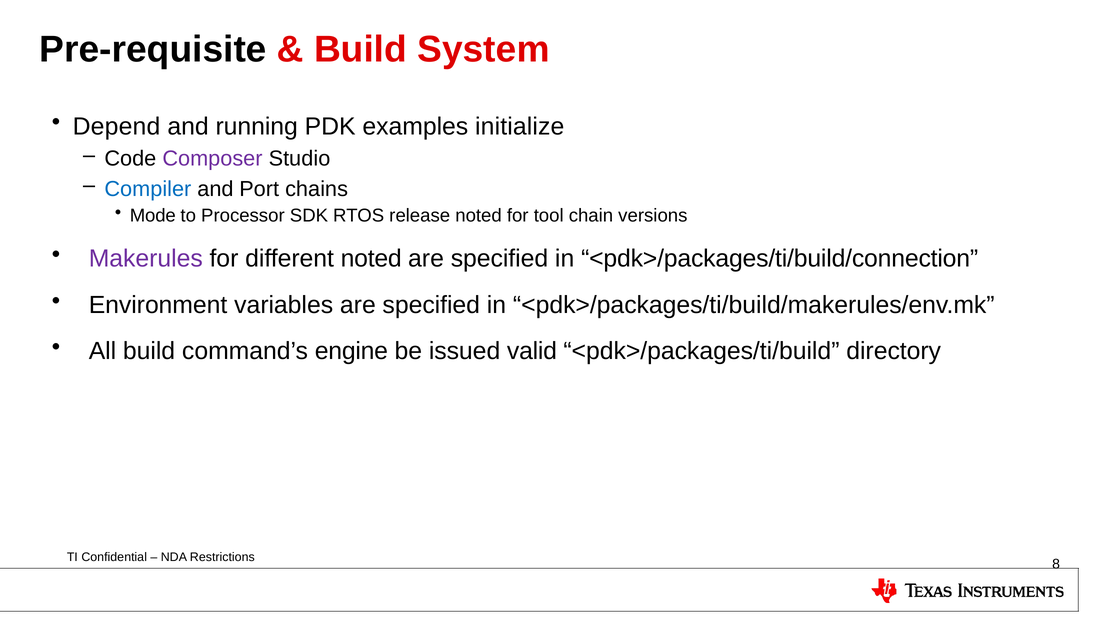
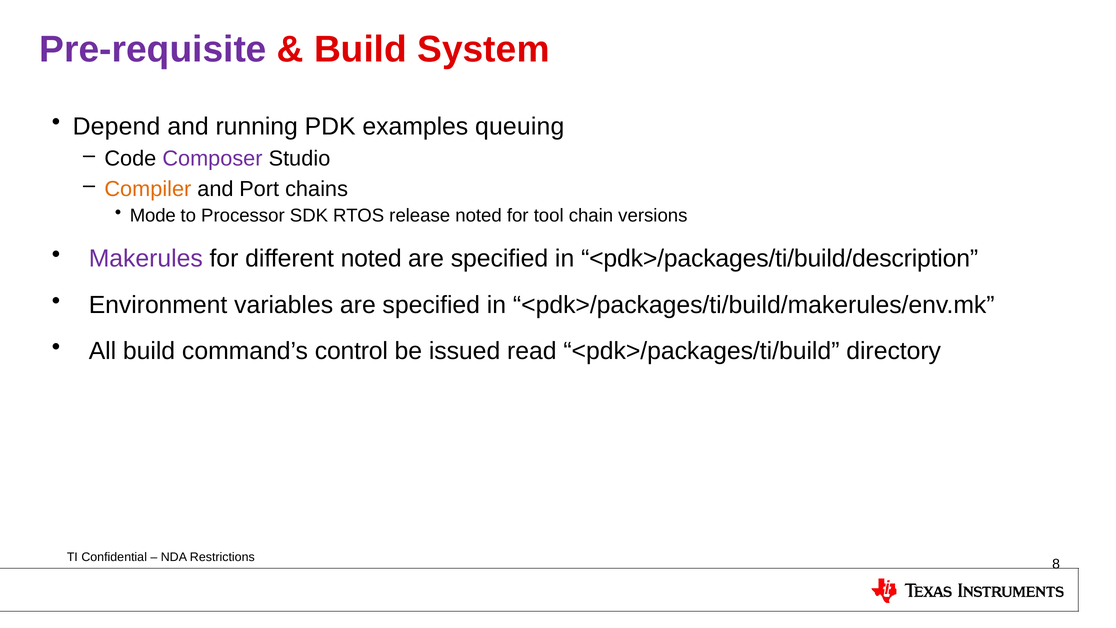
Pre-requisite colour: black -> purple
initialize: initialize -> queuing
Compiler colour: blue -> orange
<pdk>/packages/ti/build/connection: <pdk>/packages/ti/build/connection -> <pdk>/packages/ti/build/description
engine: engine -> control
valid: valid -> read
